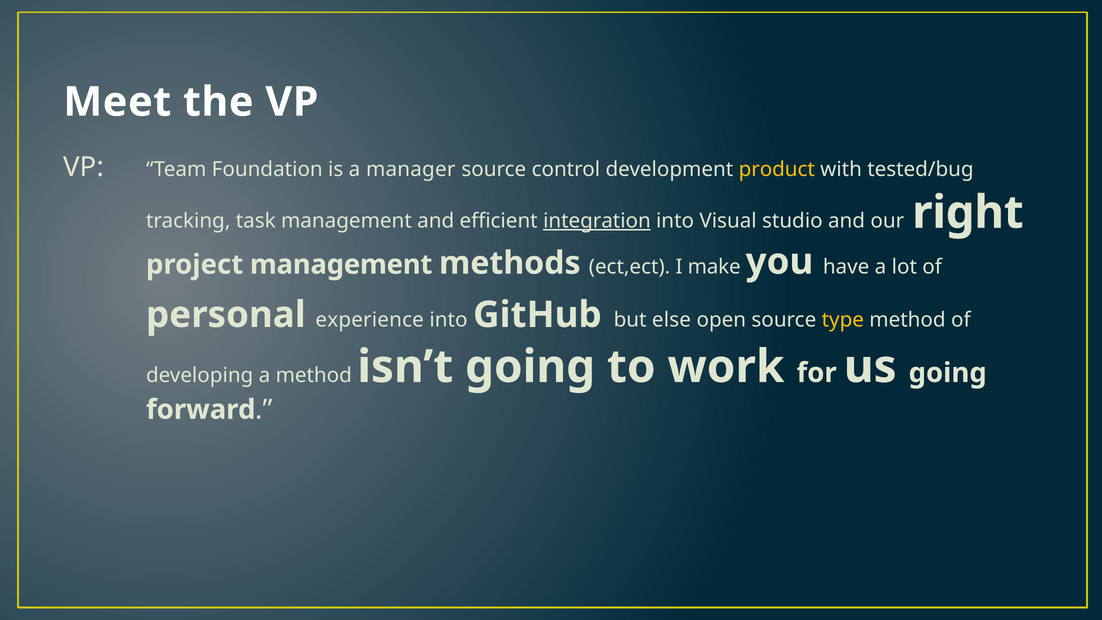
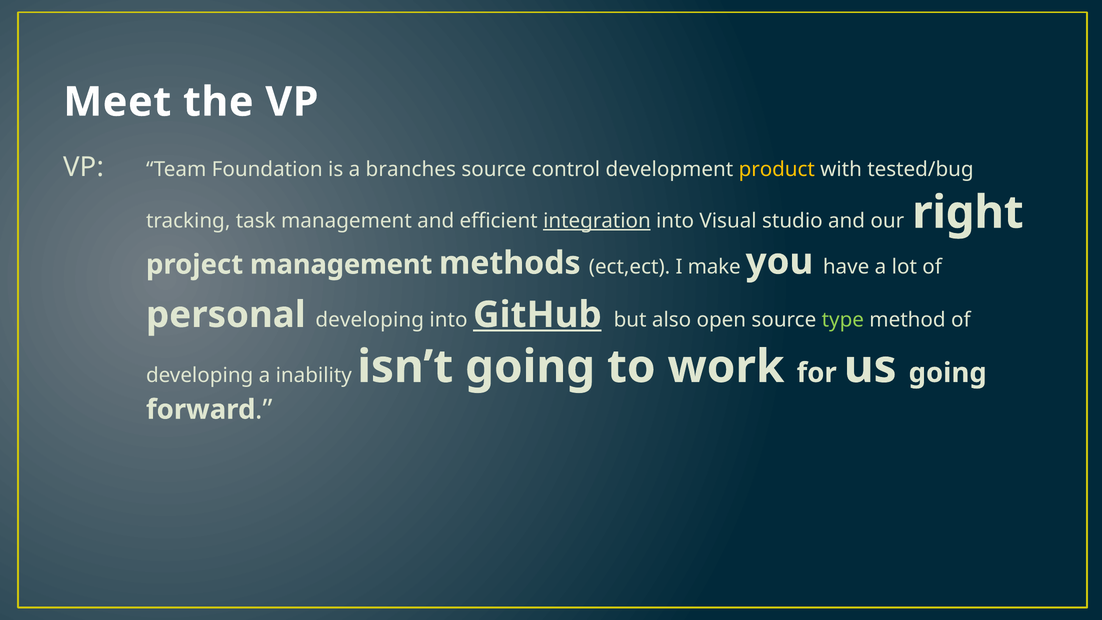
manager: manager -> branches
personal experience: experience -> developing
GitHub underline: none -> present
else: else -> also
type colour: yellow -> light green
a method: method -> inability
